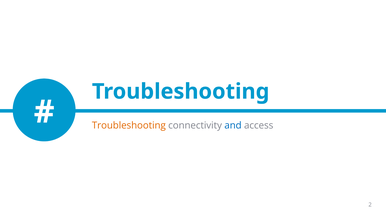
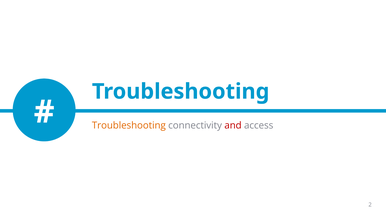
and colour: blue -> red
